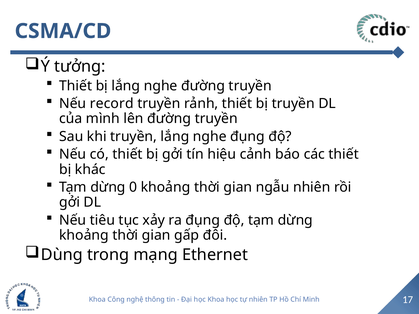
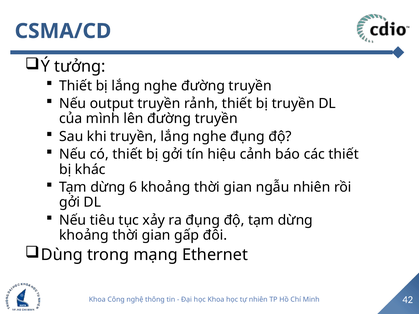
record: record -> output
0: 0 -> 6
17: 17 -> 42
